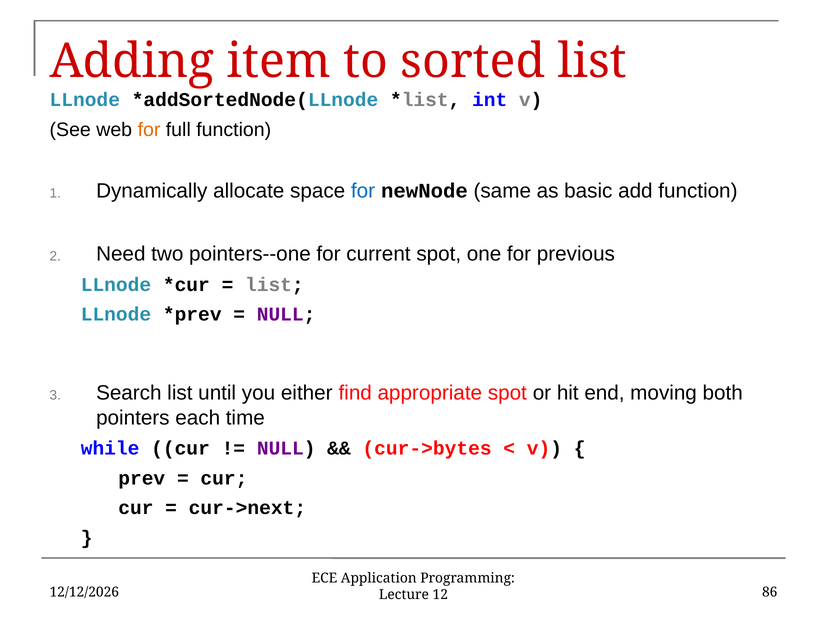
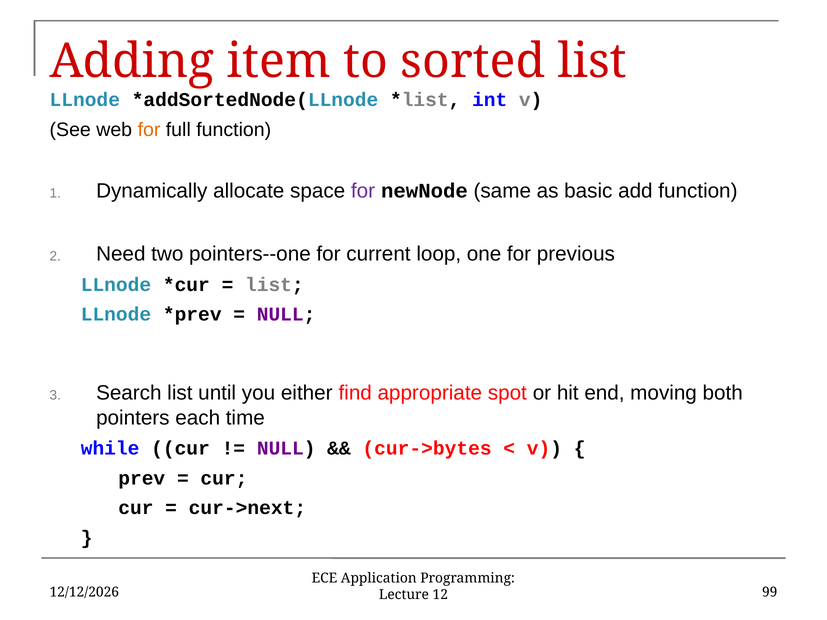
for at (363, 191) colour: blue -> purple
current spot: spot -> loop
86: 86 -> 99
